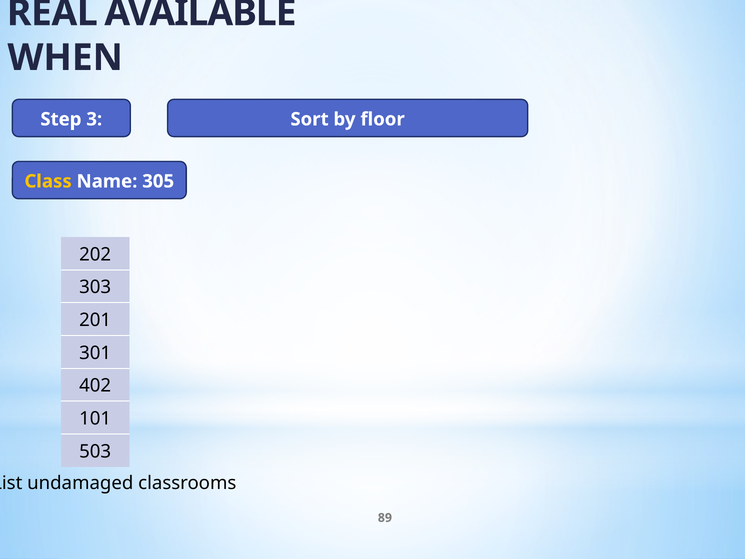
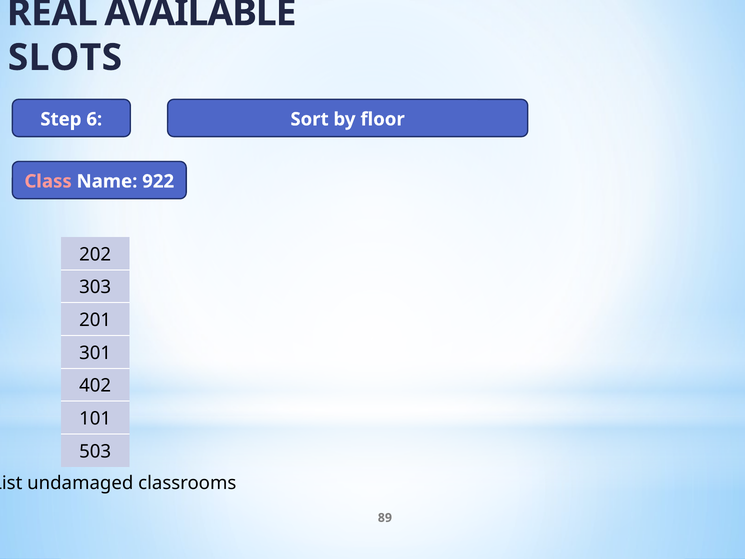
WHEN: WHEN -> SLOTS
3: 3 -> 6
Class colour: yellow -> pink
305: 305 -> 922
